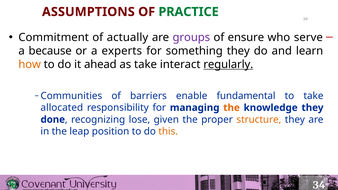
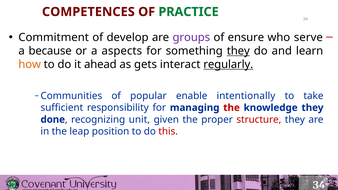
ASSUMPTIONS: ASSUMPTIONS -> COMPETENCES
actually: actually -> develop
experts: experts -> aspects
they at (238, 51) underline: none -> present
as take: take -> gets
barriers: barriers -> popular
fundamental: fundamental -> intentionally
allocated: allocated -> sufficient
the at (232, 108) colour: orange -> red
lose: lose -> unit
structure colour: orange -> red
this colour: orange -> red
